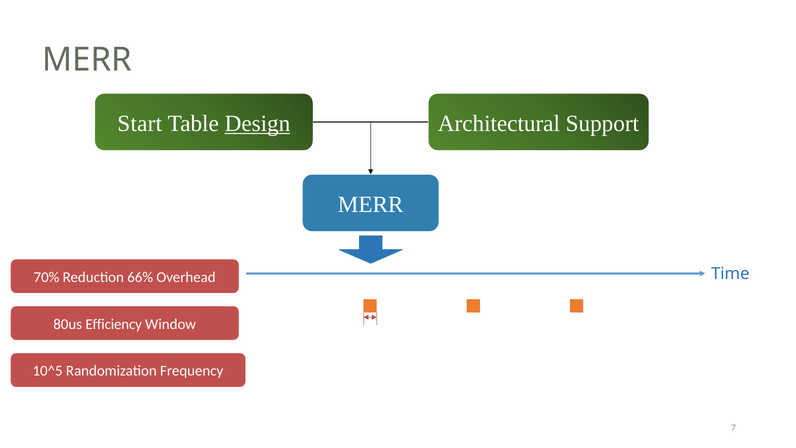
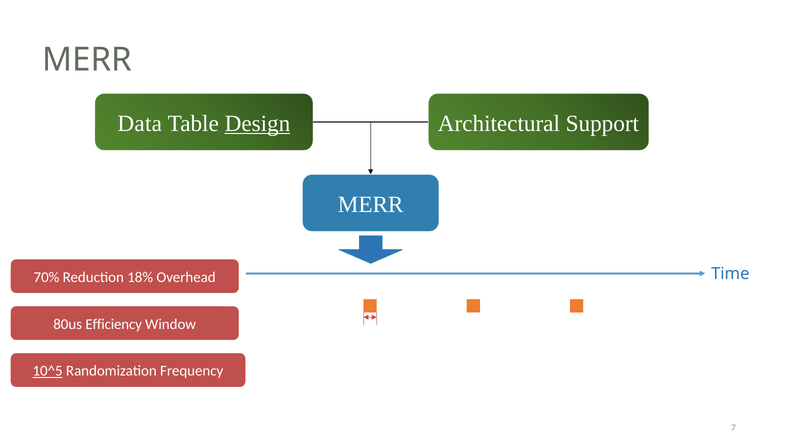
Start: Start -> Data
66%: 66% -> 18%
10^5 underline: none -> present
